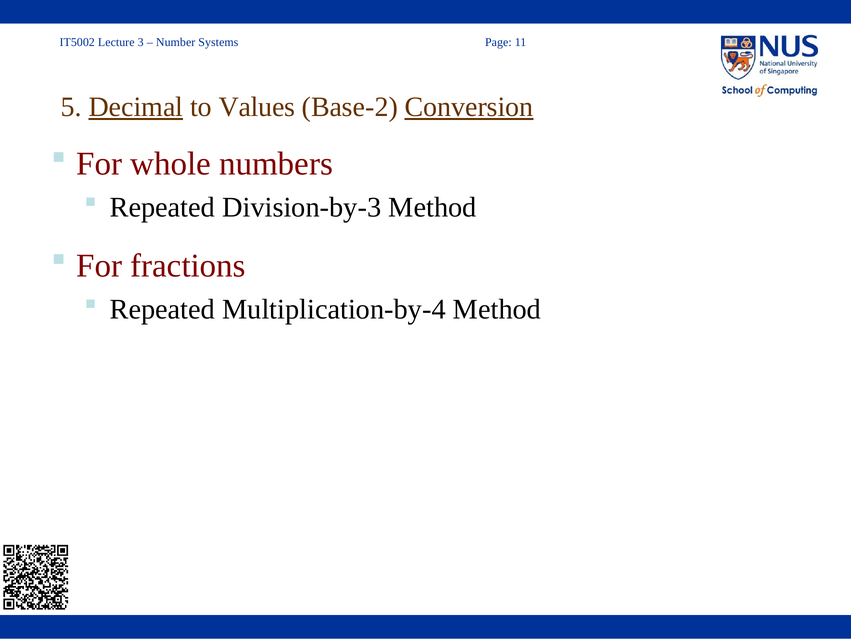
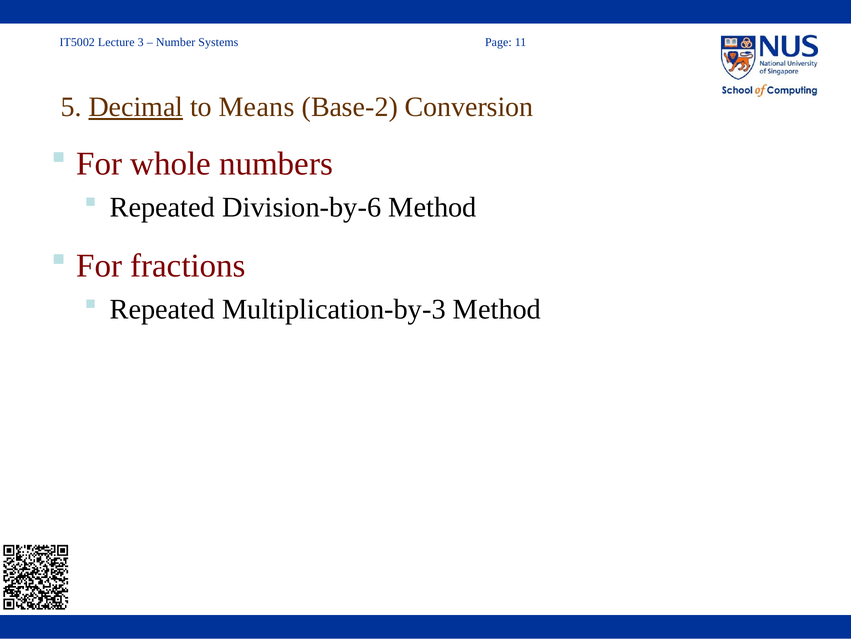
Values: Values -> Means
Conversion underline: present -> none
Division-by-3: Division-by-3 -> Division-by-6
Multiplication-by-4: Multiplication-by-4 -> Multiplication-by-3
